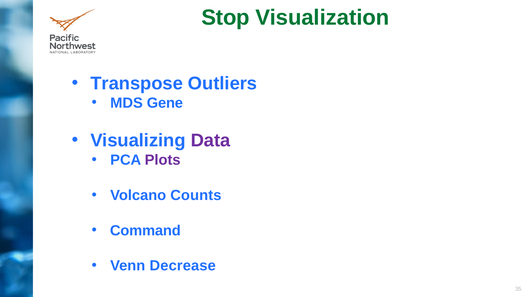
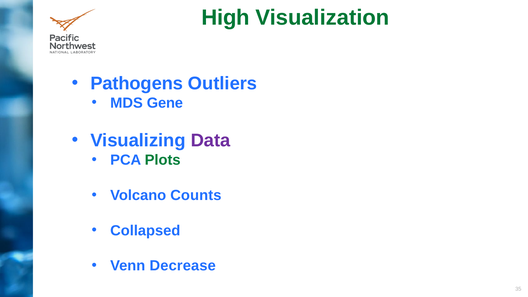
Stop: Stop -> High
Transpose: Transpose -> Pathogens
Plots colour: purple -> green
Command: Command -> Collapsed
